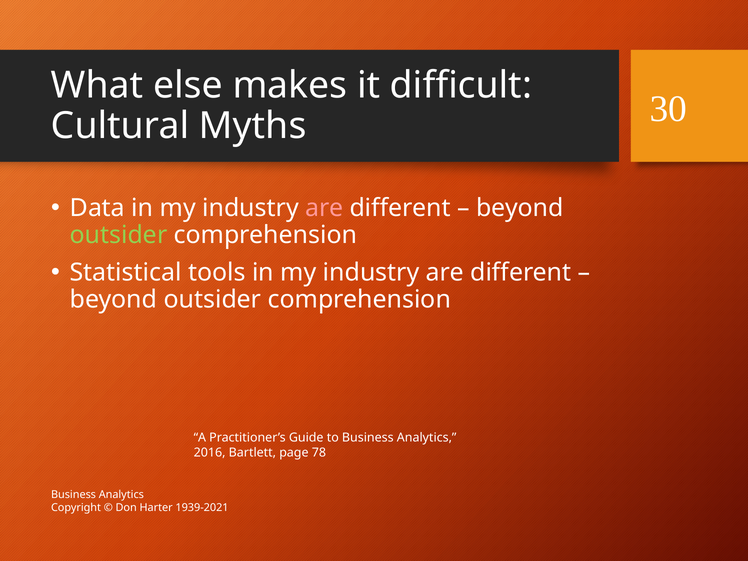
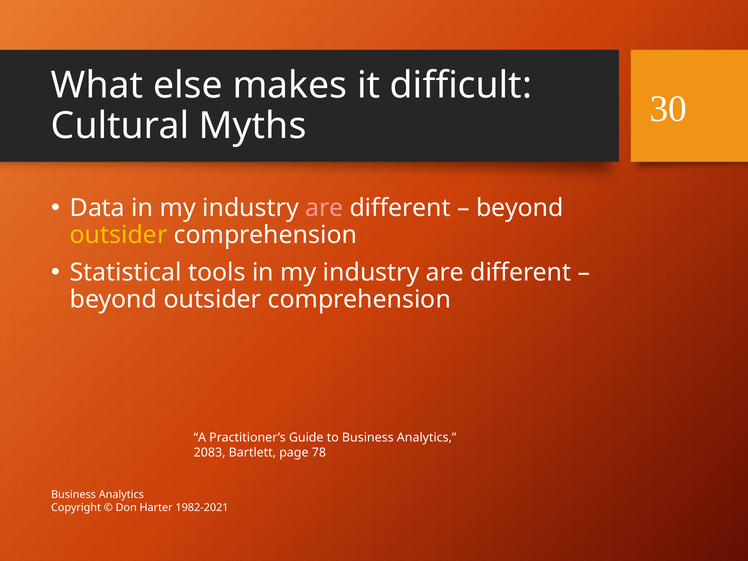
outsider at (119, 235) colour: light green -> yellow
2016: 2016 -> 2083
1939-2021: 1939-2021 -> 1982-2021
